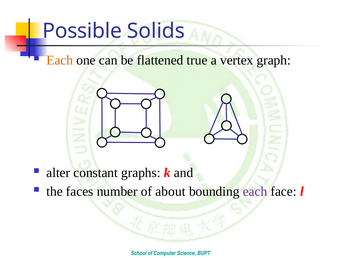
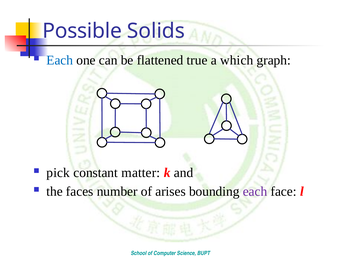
Each at (60, 60) colour: orange -> blue
vertex: vertex -> which
alter: alter -> pick
graphs: graphs -> matter
about: about -> arises
